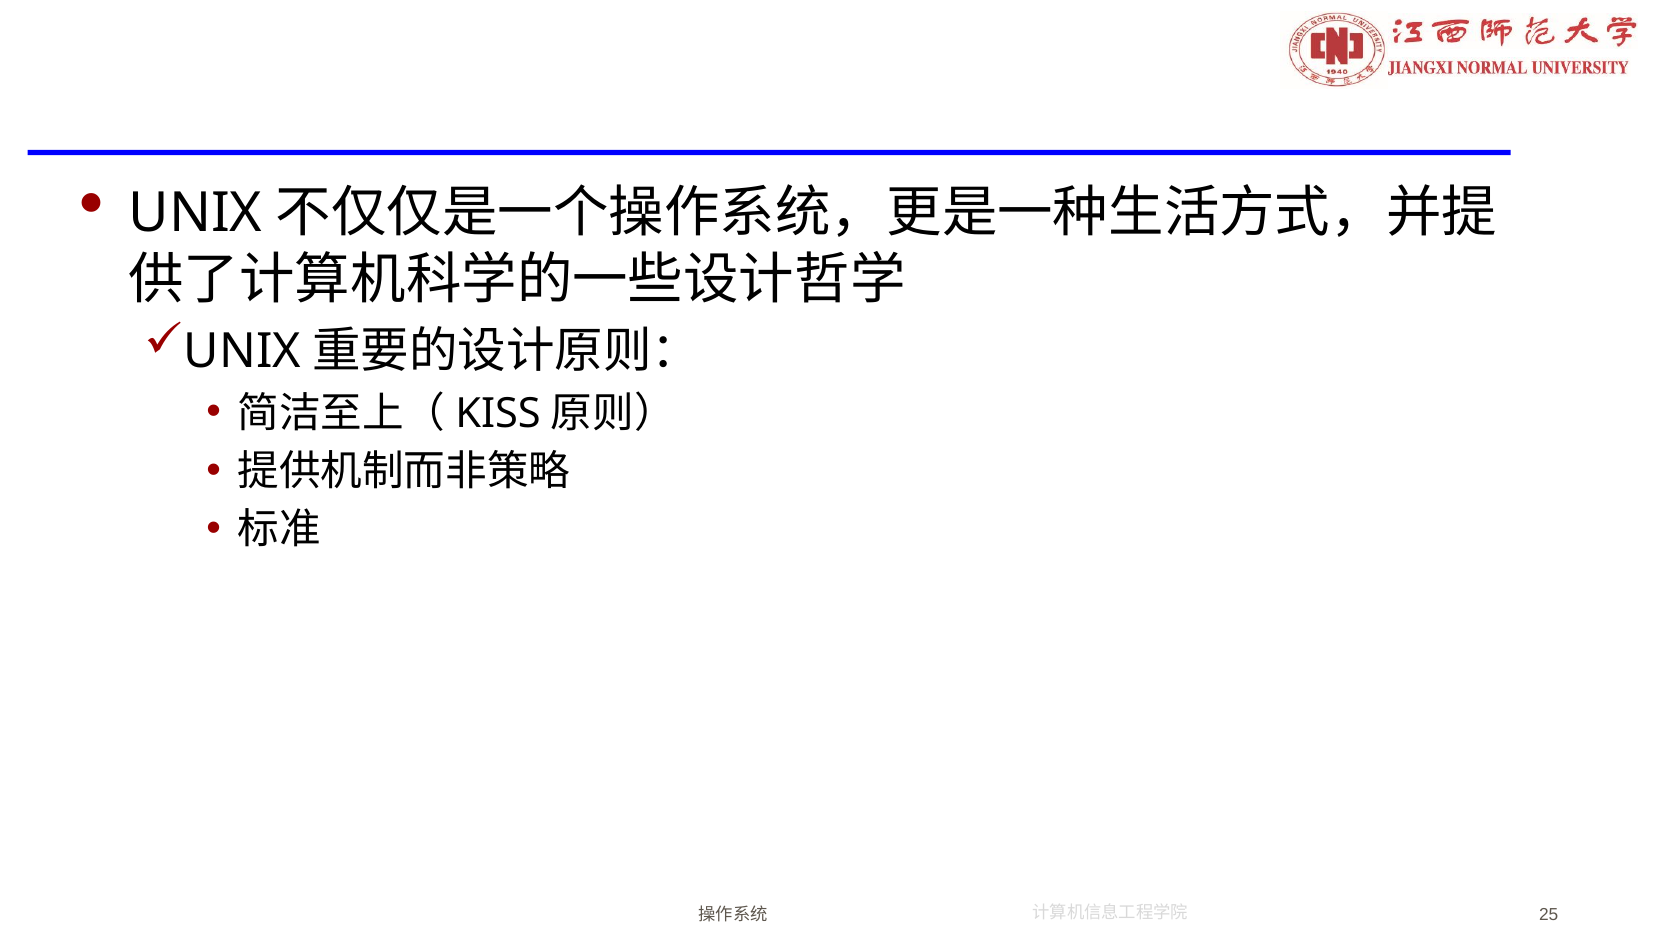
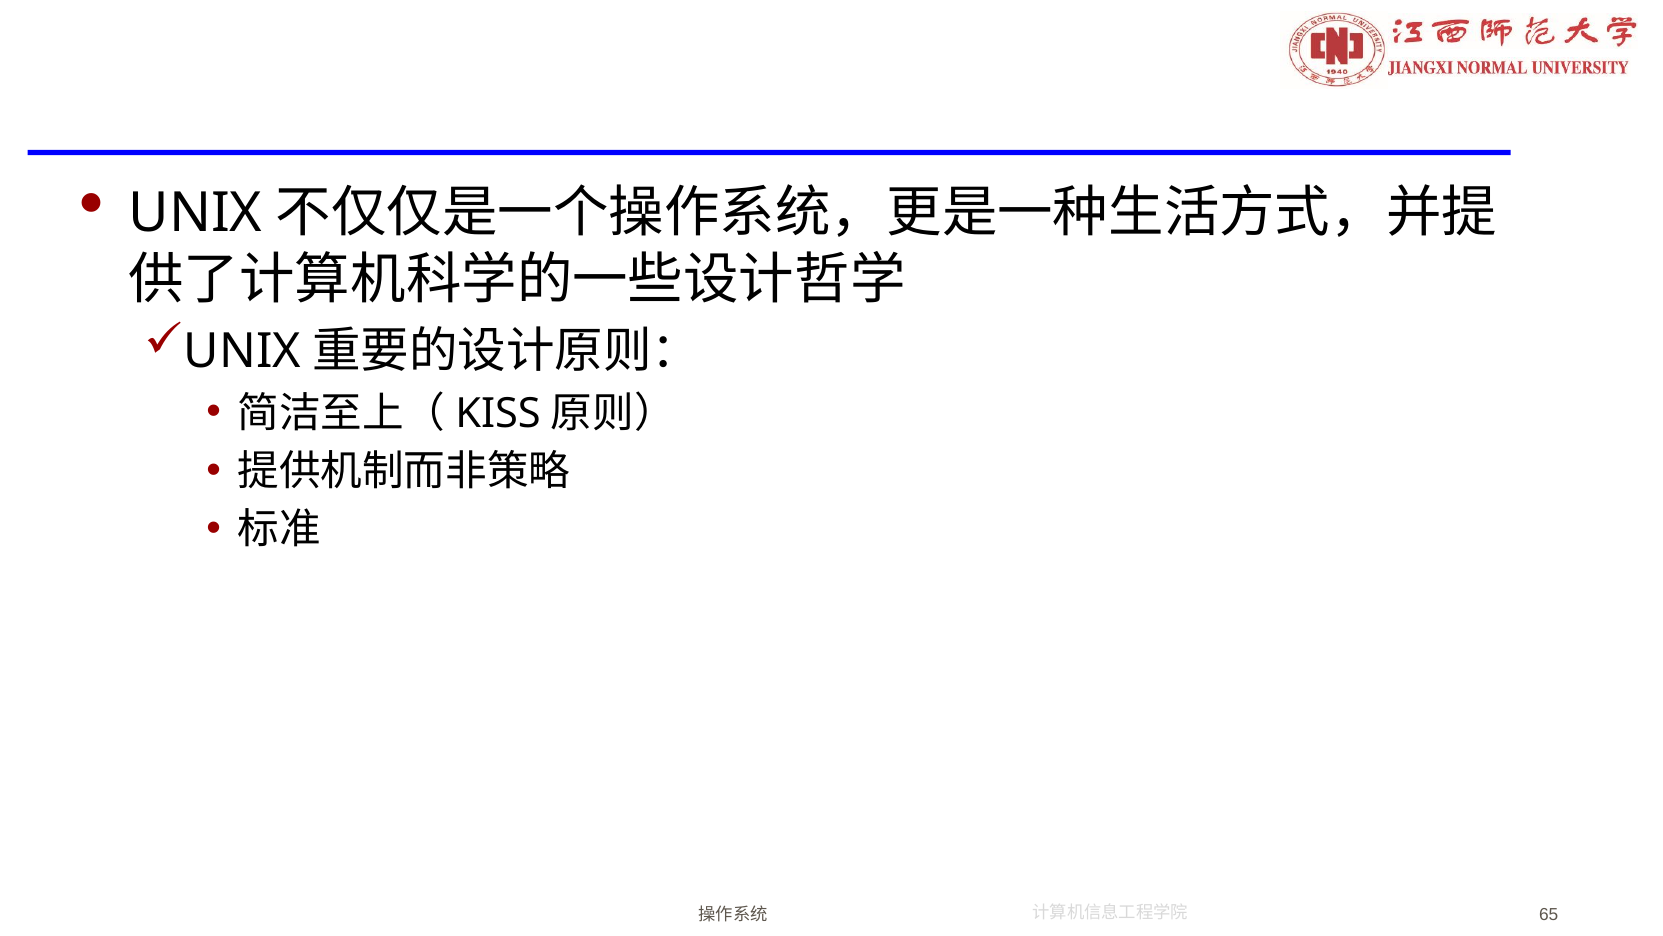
25: 25 -> 65
